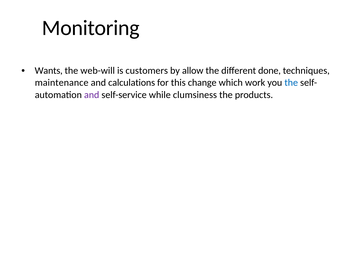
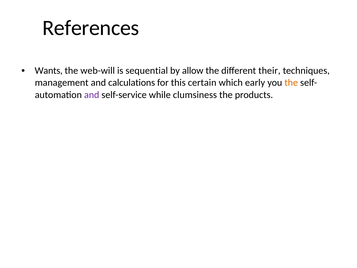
Monitoring: Monitoring -> References
customers: customers -> sequential
done: done -> their
maintenance: maintenance -> management
change: change -> certain
work: work -> early
the at (291, 83) colour: blue -> orange
